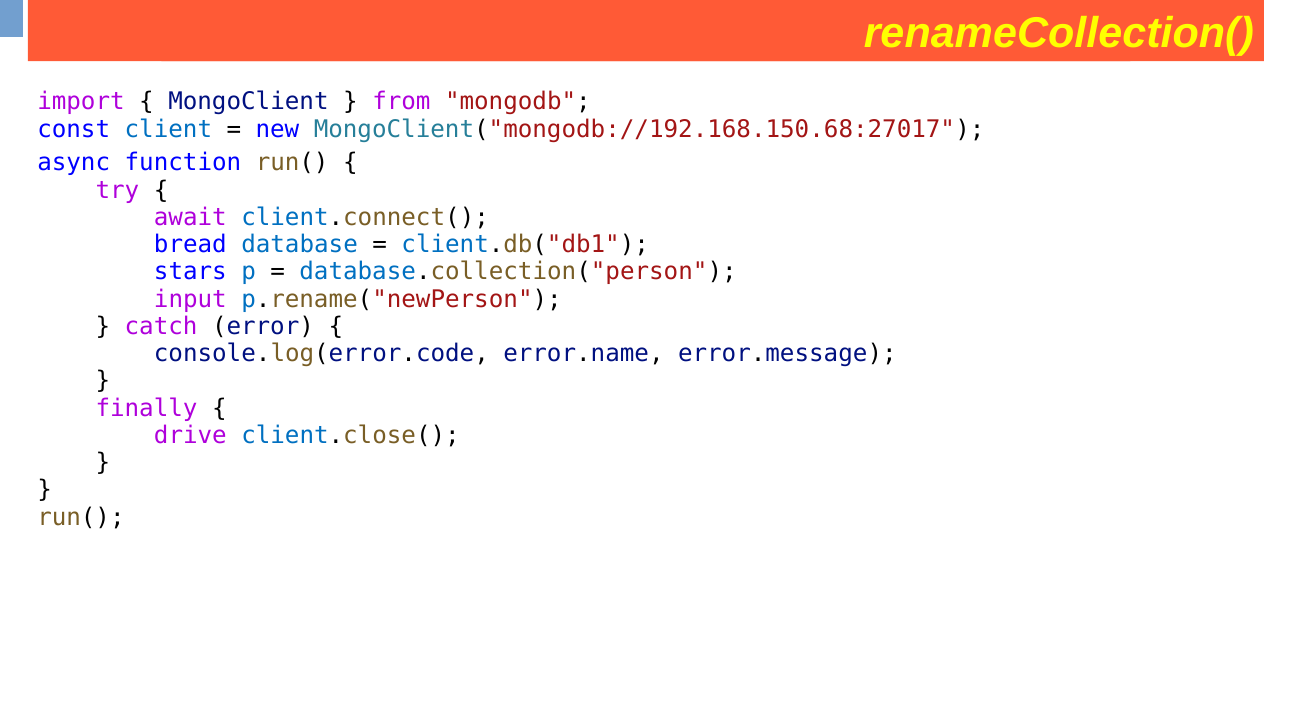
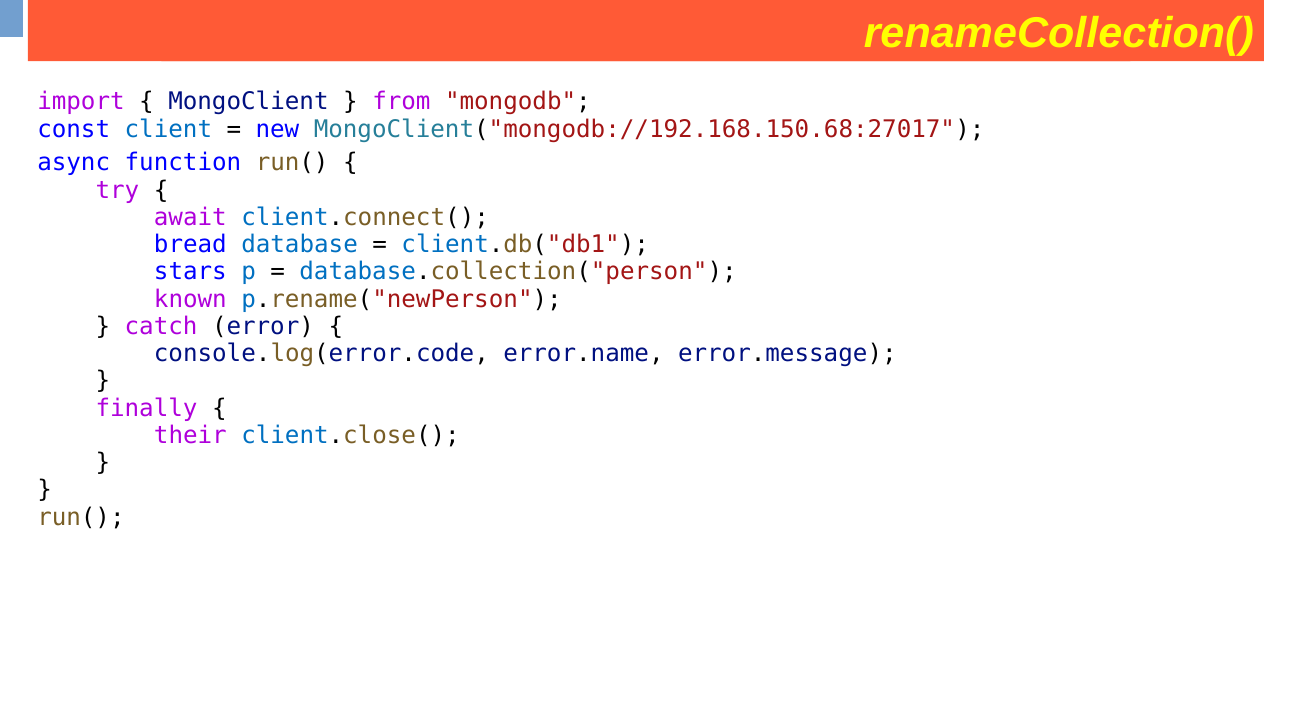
input: input -> known
drive: drive -> their
